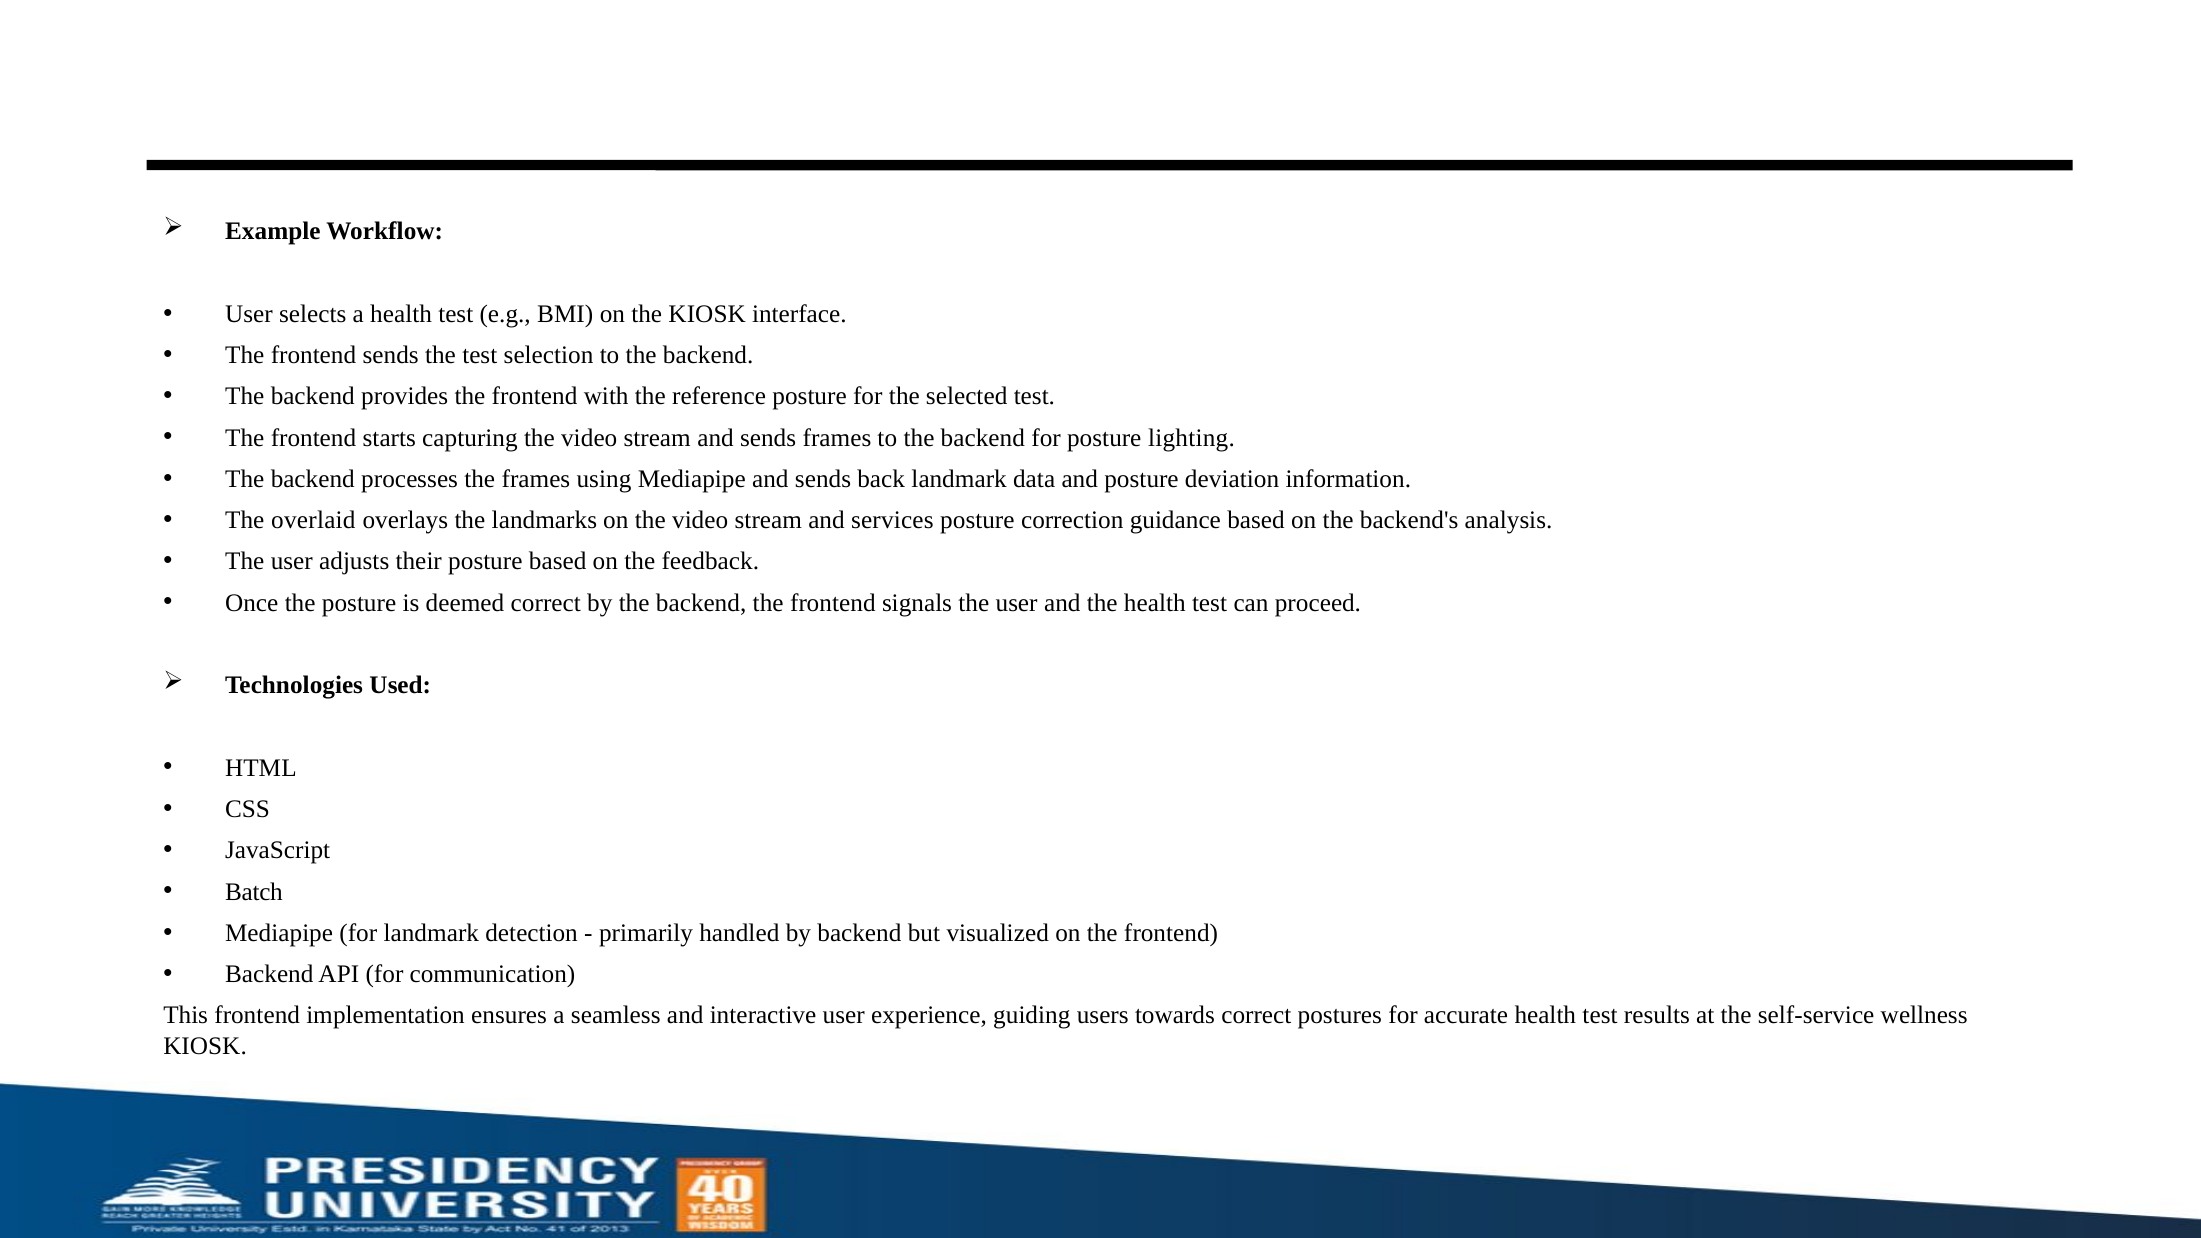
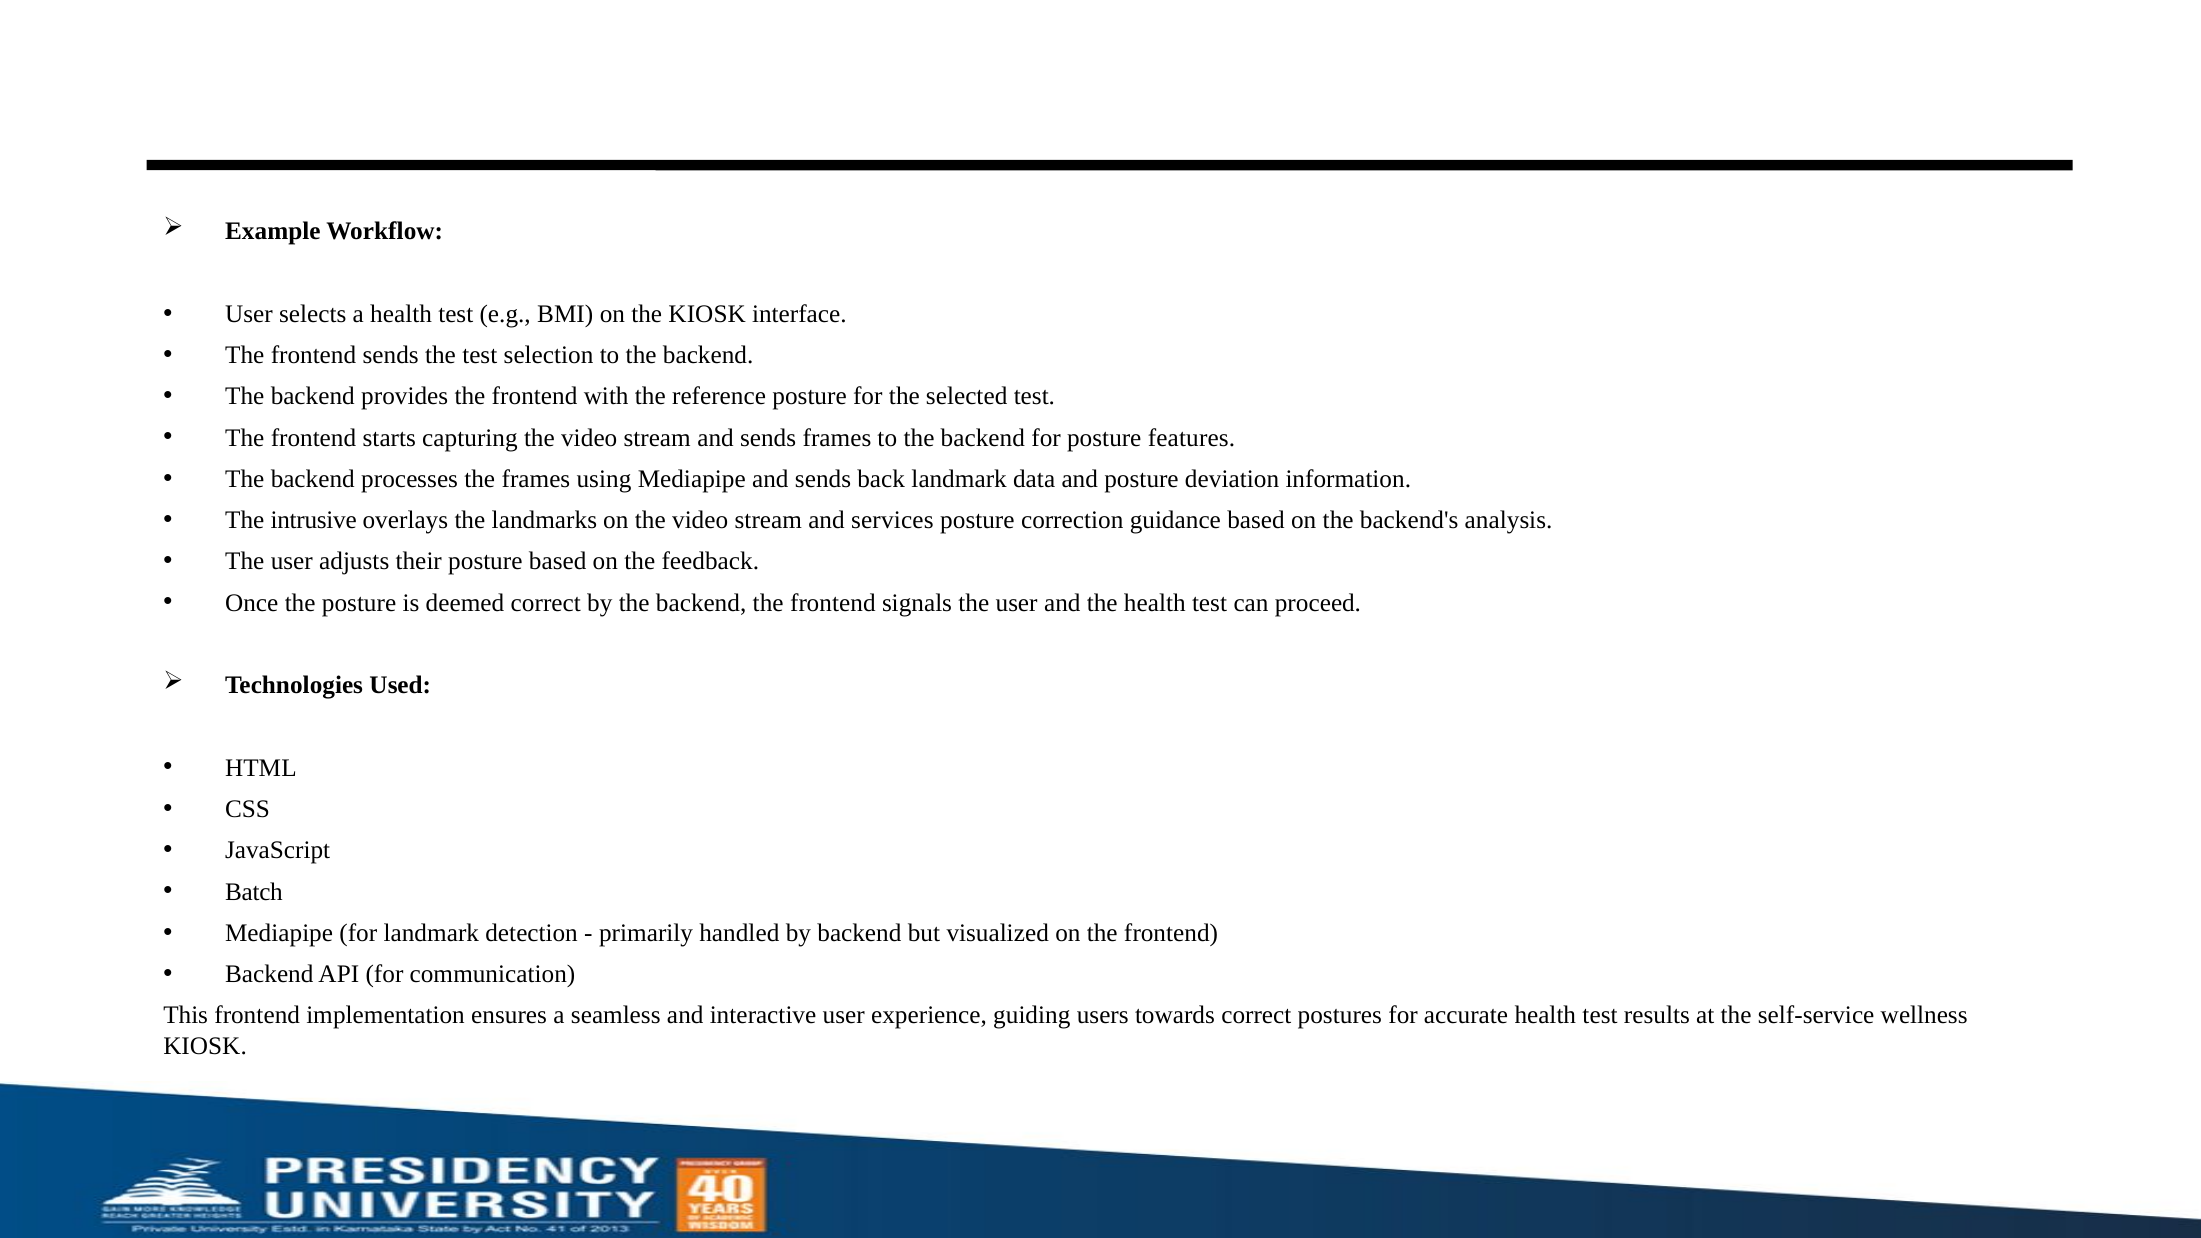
lighting: lighting -> features
overlaid: overlaid -> intrusive
